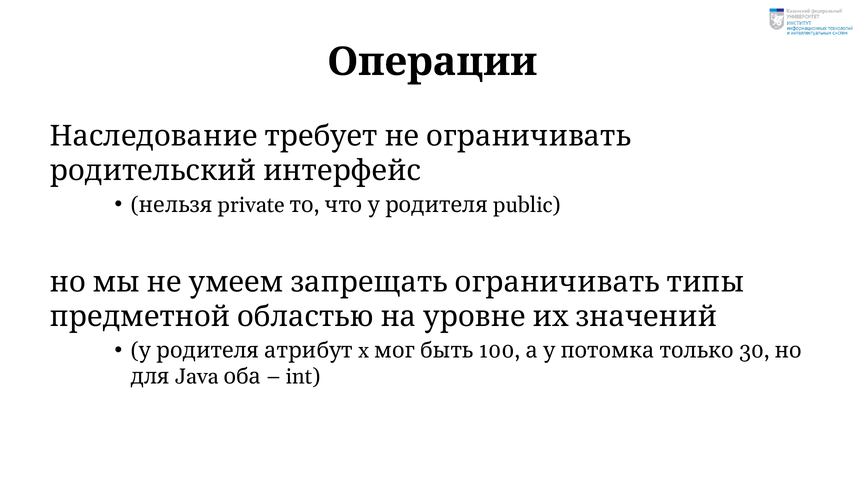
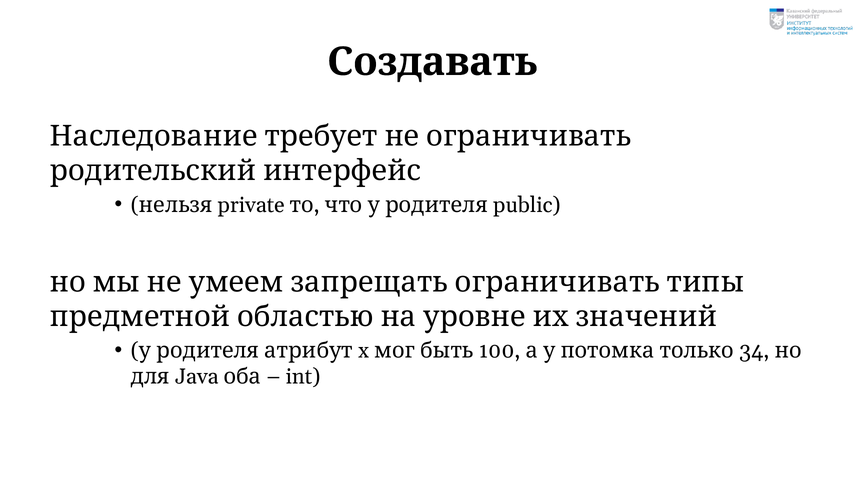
Операции: Операции -> Создавать
30: 30 -> 34
